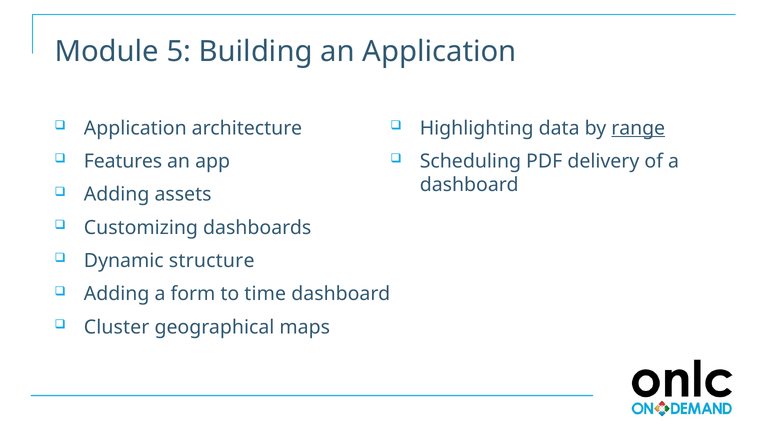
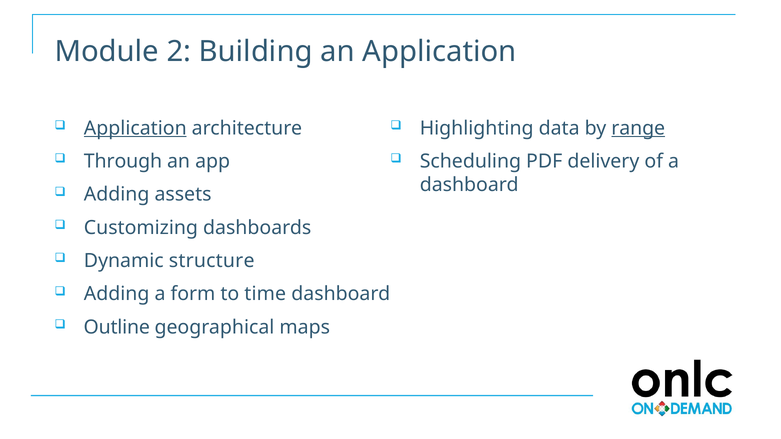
5: 5 -> 2
Application at (135, 128) underline: none -> present
Features: Features -> Through
Cluster: Cluster -> Outline
